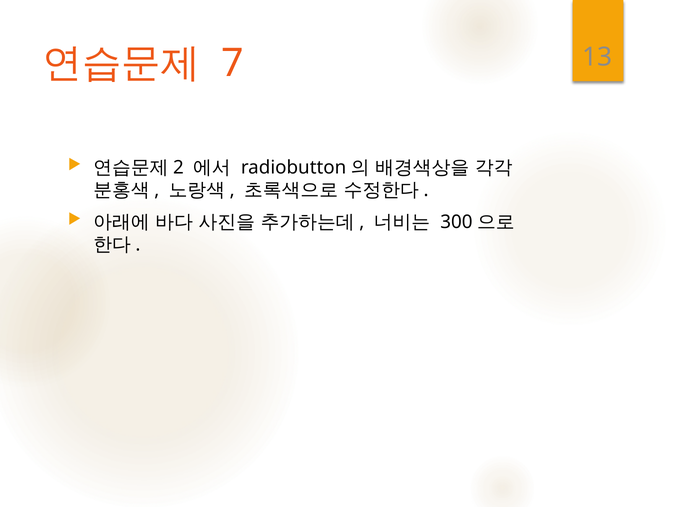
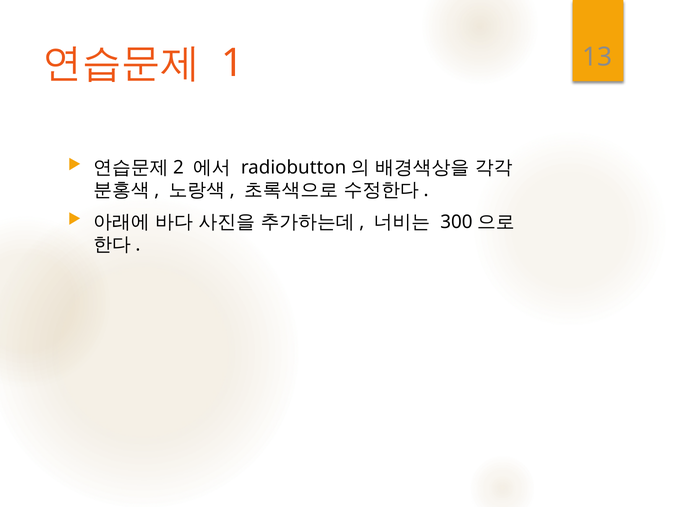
7: 7 -> 1
